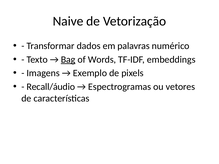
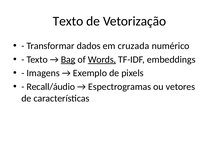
Naive at (68, 21): Naive -> Texto
palavras: palavras -> cruzada
Words underline: none -> present
